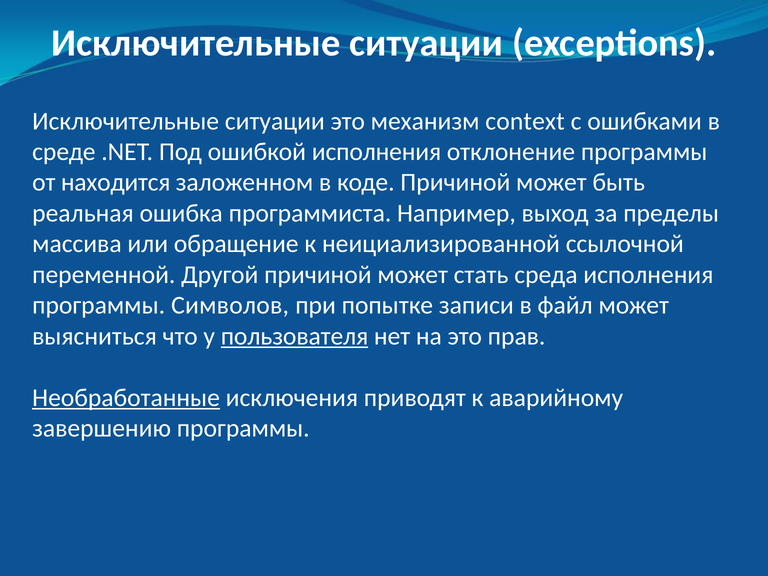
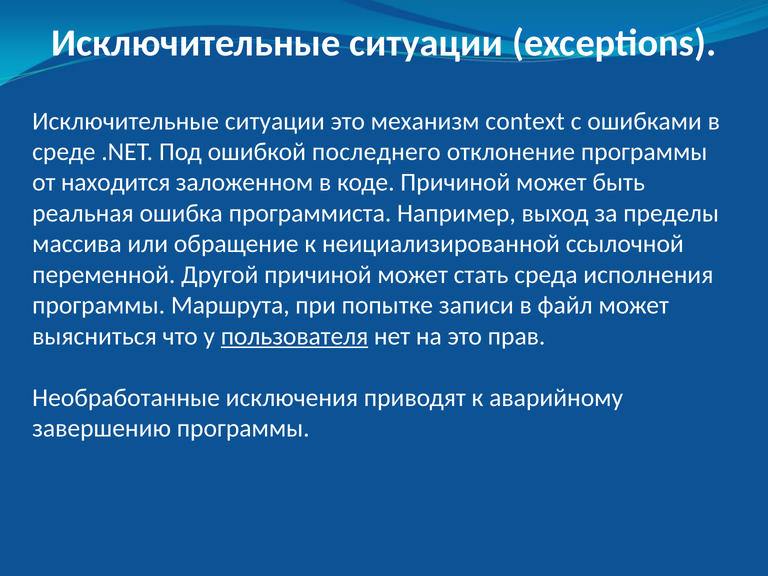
ошибкой исполнения: исполнения -> последнего
Символов: Символов -> Маршрута
Необработанные underline: present -> none
